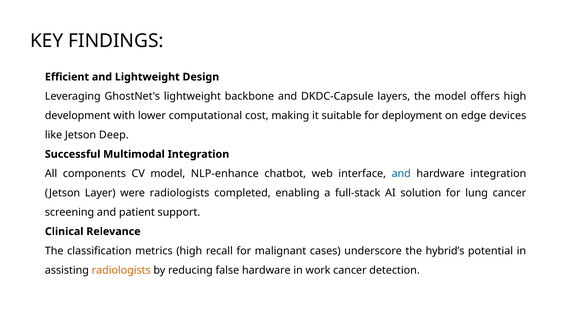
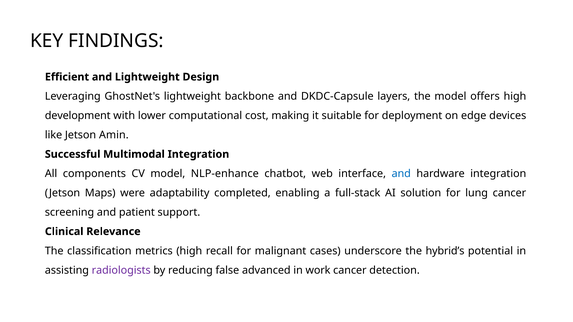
Deep: Deep -> Amin
Layer: Layer -> Maps
were radiologists: radiologists -> adaptability
radiologists at (121, 270) colour: orange -> purple
false hardware: hardware -> advanced
